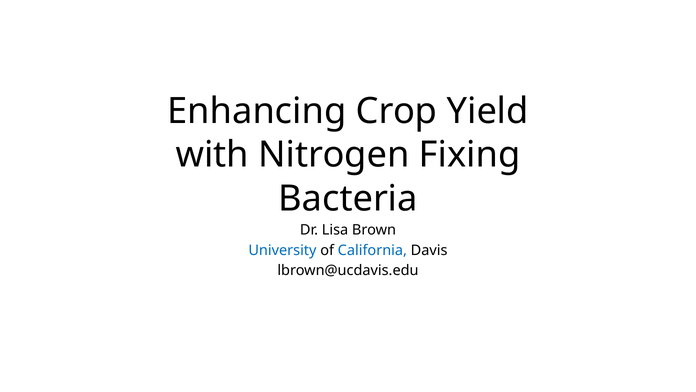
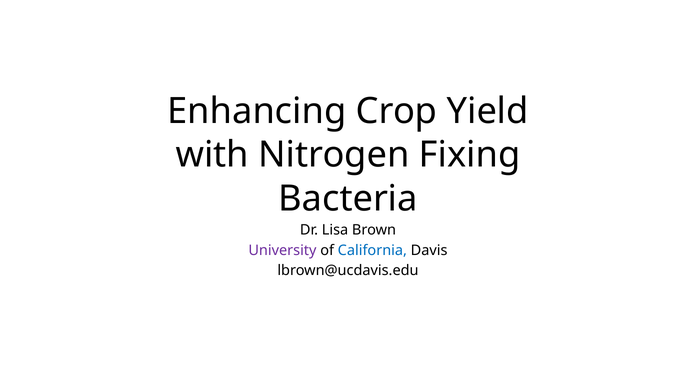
University colour: blue -> purple
